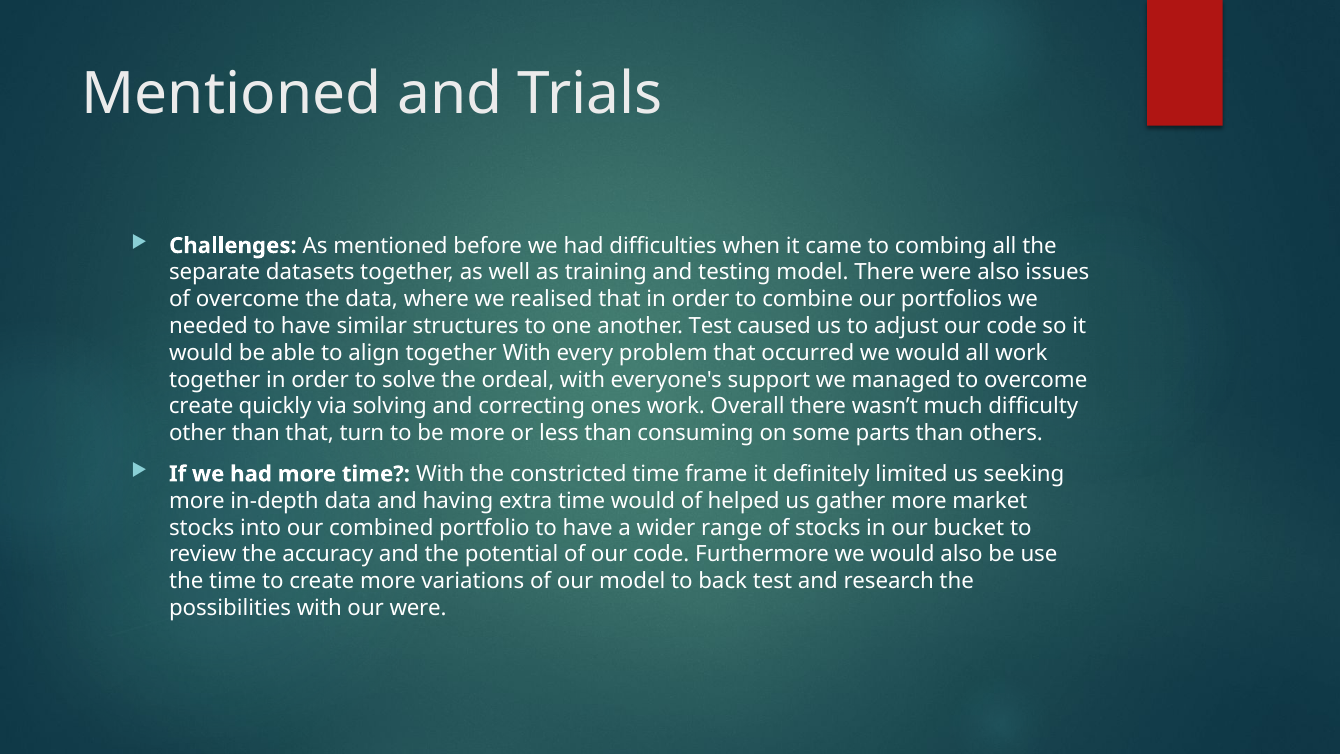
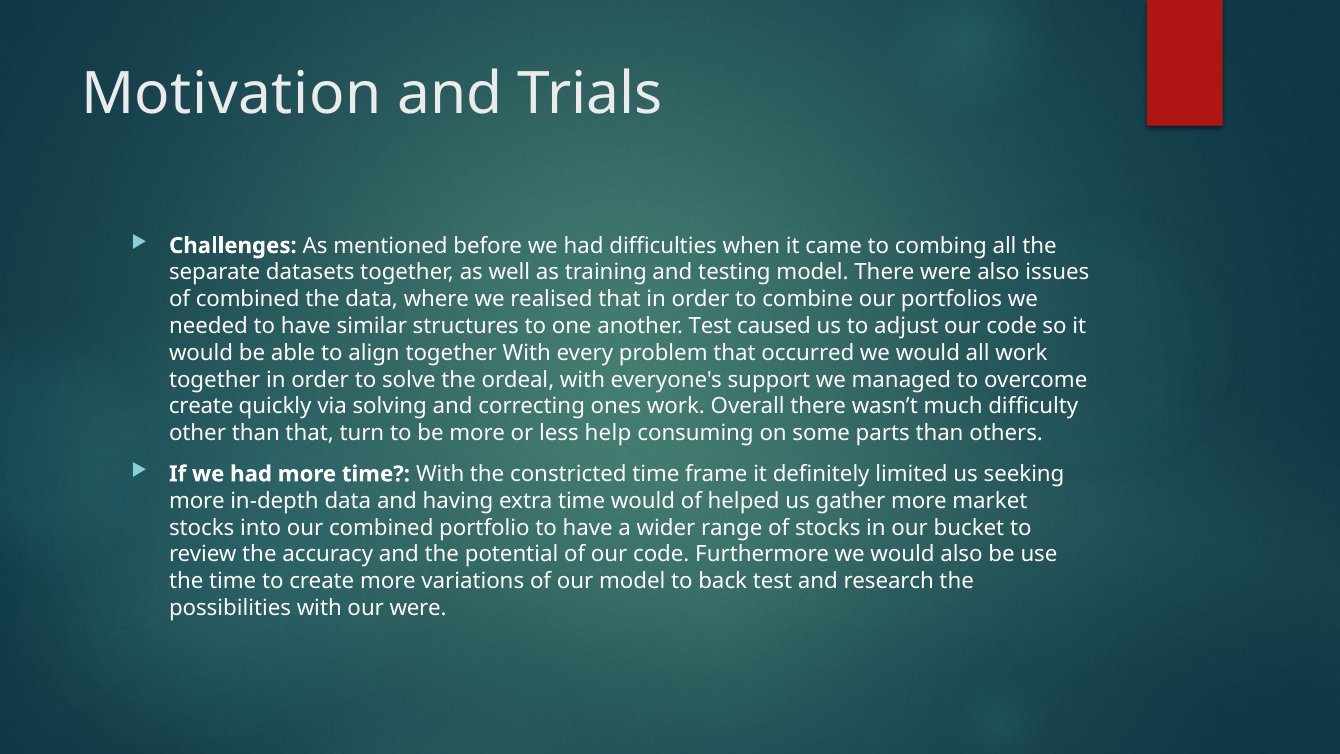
Mentioned at (231, 94): Mentioned -> Motivation
of overcome: overcome -> combined
less than: than -> help
